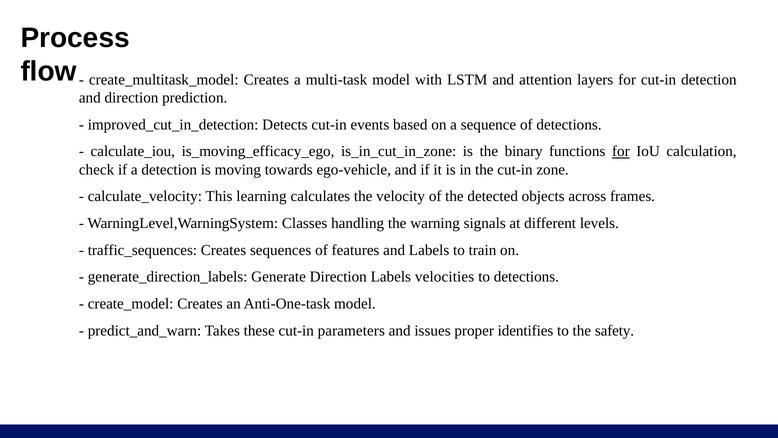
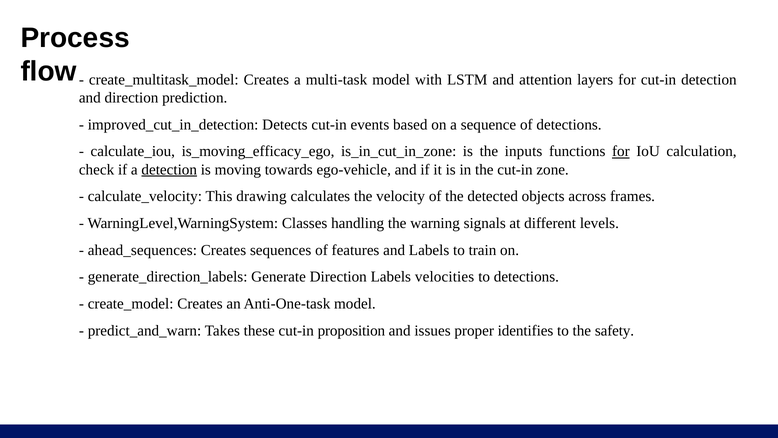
binary: binary -> inputs
detection at (169, 169) underline: none -> present
learning: learning -> drawing
traffic_sequences: traffic_sequences -> ahead_sequences
parameters: parameters -> proposition
